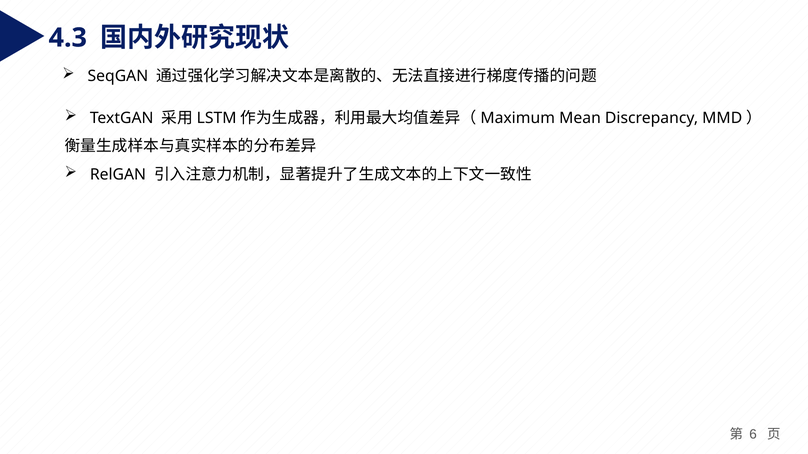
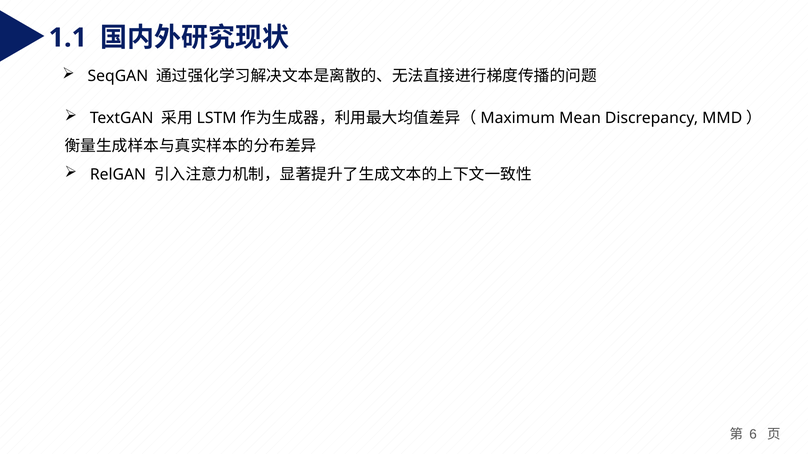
4.3: 4.3 -> 1.1
